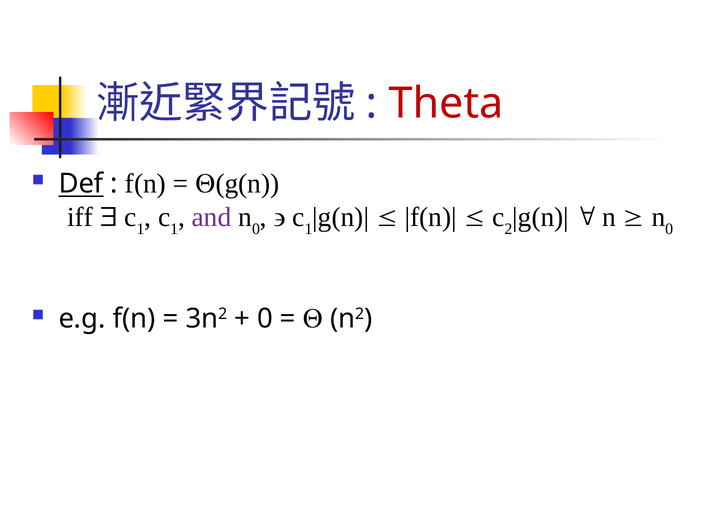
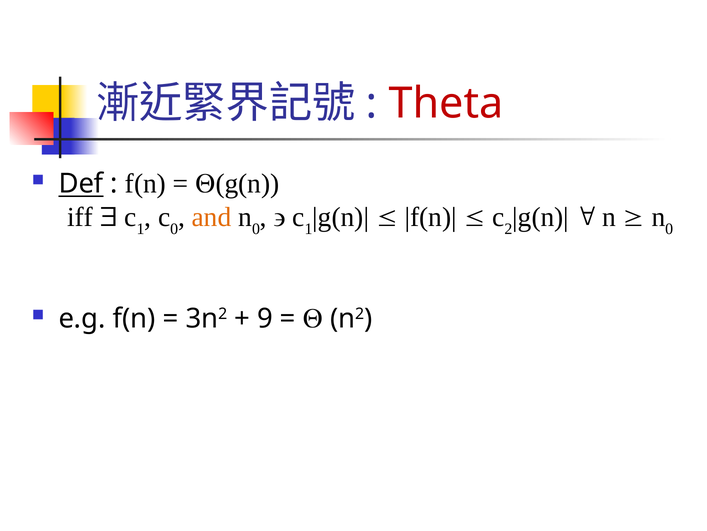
1 at (174, 229): 1 -> 0
and colour: purple -> orange
0 at (265, 318): 0 -> 9
